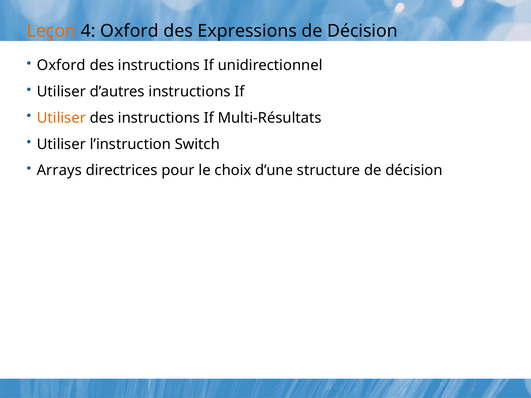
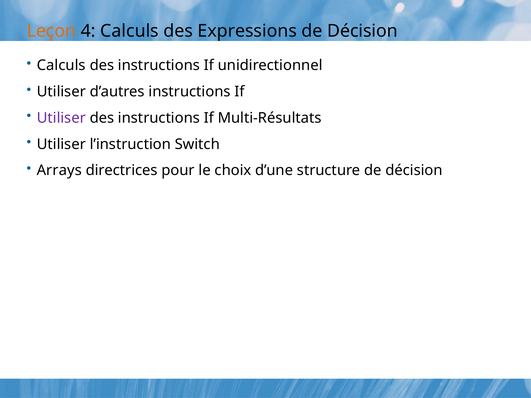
4 Oxford: Oxford -> Calculs
Oxford at (61, 65): Oxford -> Calculs
Utiliser at (61, 118) colour: orange -> purple
